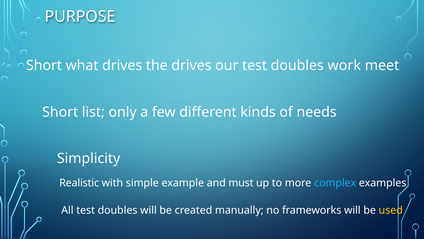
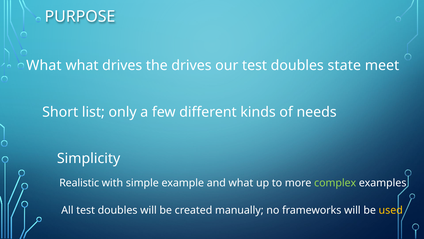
Short at (44, 65): Short -> What
work: work -> state
and must: must -> what
complex colour: light blue -> light green
